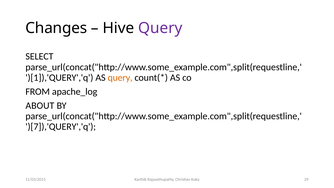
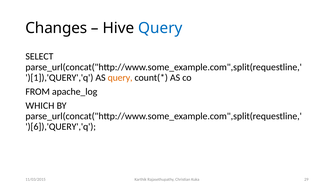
Query at (160, 28) colour: purple -> blue
ABOUT: ABOUT -> WHICH
)[7]),'QUERY','q: )[7]),'QUERY','q -> )[6]),'QUERY','q
